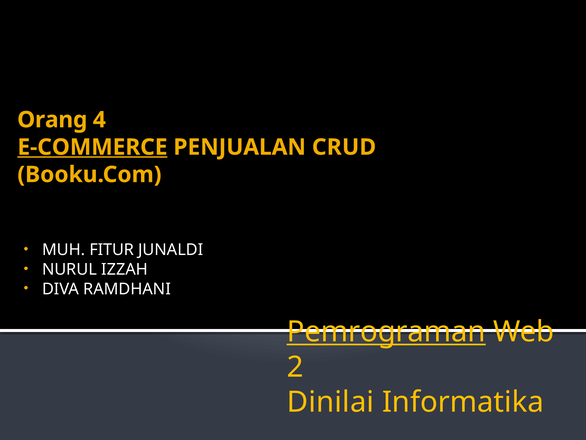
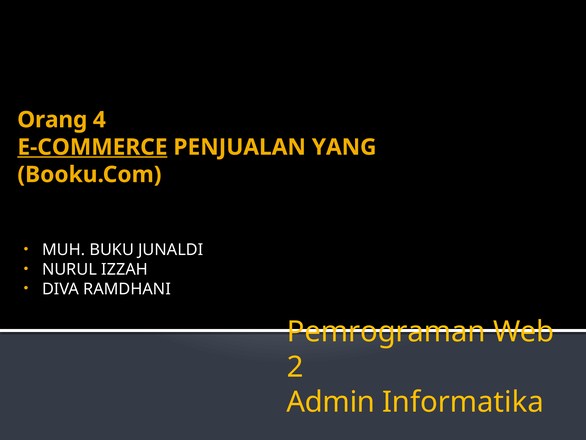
CRUD: CRUD -> YANG
FITUR: FITUR -> BUKU
Pemrograman underline: present -> none
Dinilai: Dinilai -> Admin
